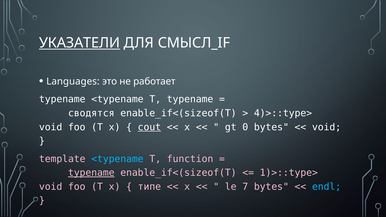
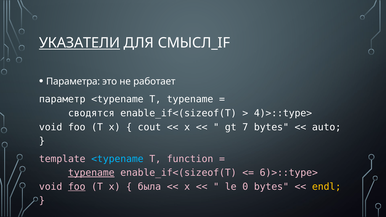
Languages: Languages -> Параметра
typename at (62, 99): typename -> параметр
cout underline: present -> none
0: 0 -> 7
void at (327, 127): void -> auto
1)>::type>: 1)>::type> -> 6)>::type>
foo at (77, 187) underline: none -> present
типе: типе -> была
7: 7 -> 0
endl colour: light blue -> yellow
